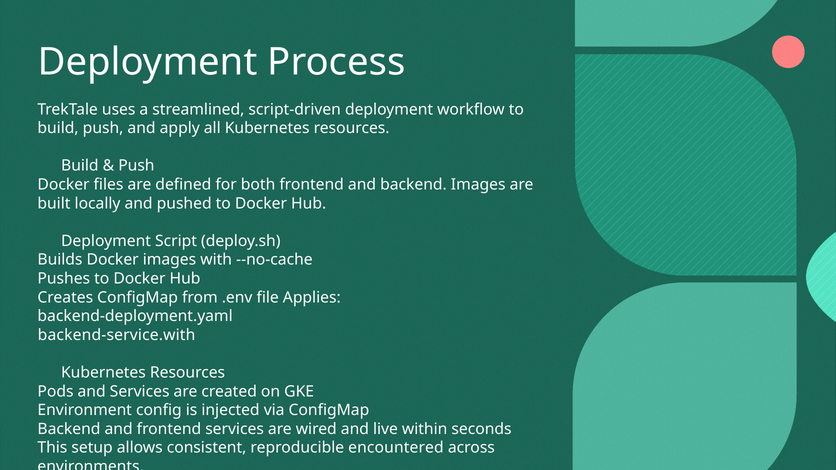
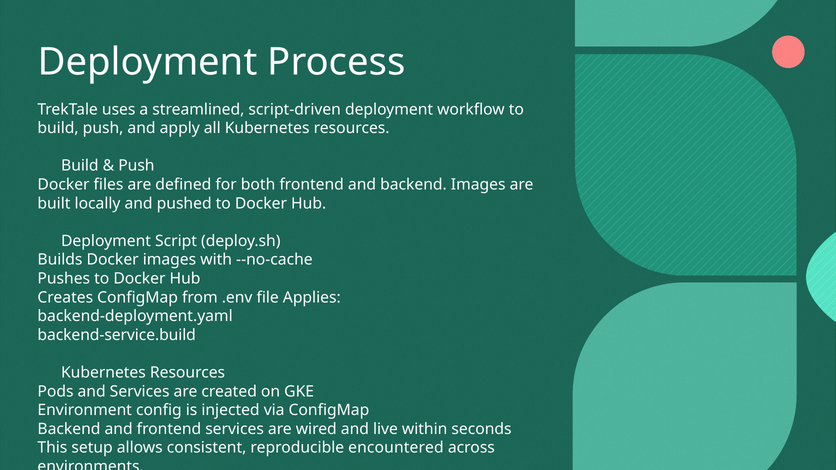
backend-service.with: backend-service.with -> backend-service.build
